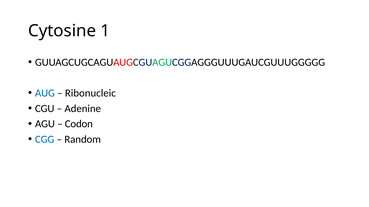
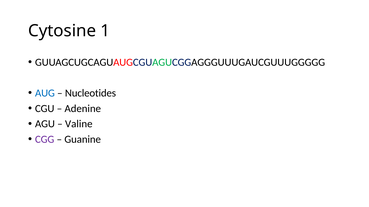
Ribonucleic: Ribonucleic -> Nucleotides
Codon: Codon -> Valine
CGG colour: blue -> purple
Random: Random -> Guanine
